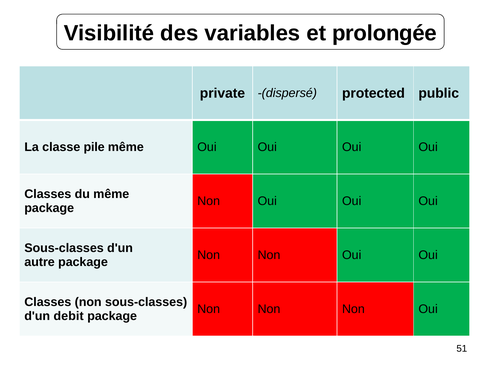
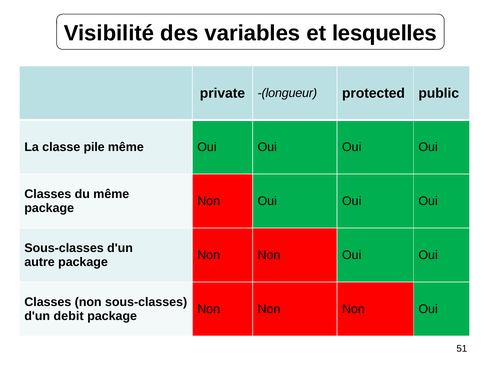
prolongée: prolongée -> lesquelles
-(dispersé: -(dispersé -> -(longueur
